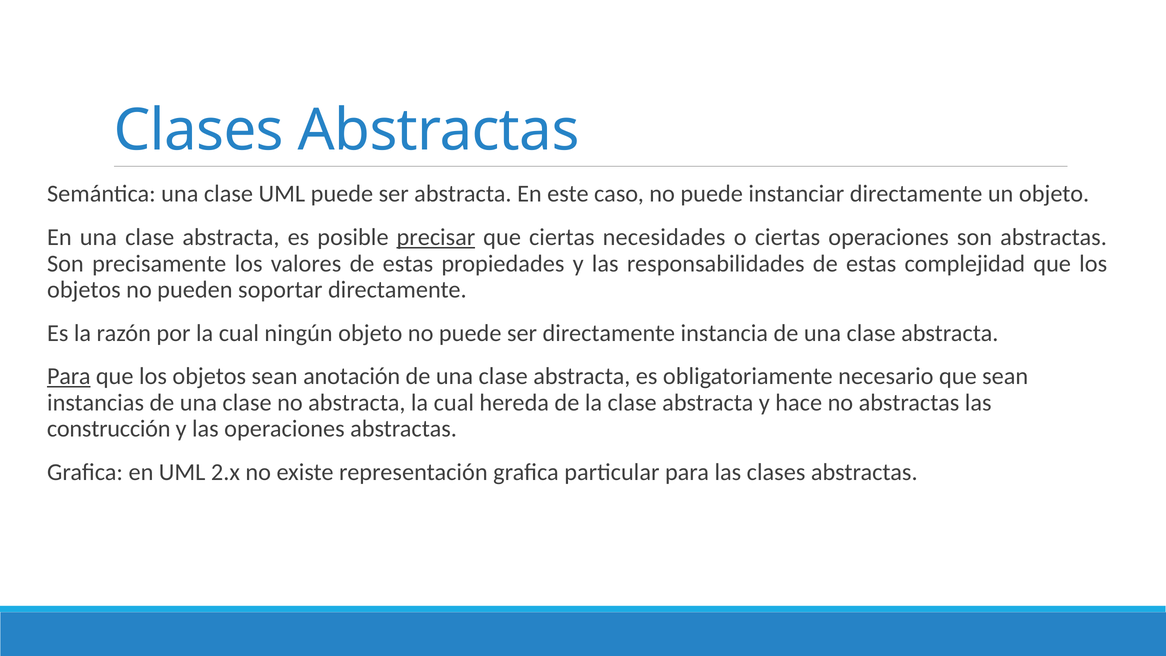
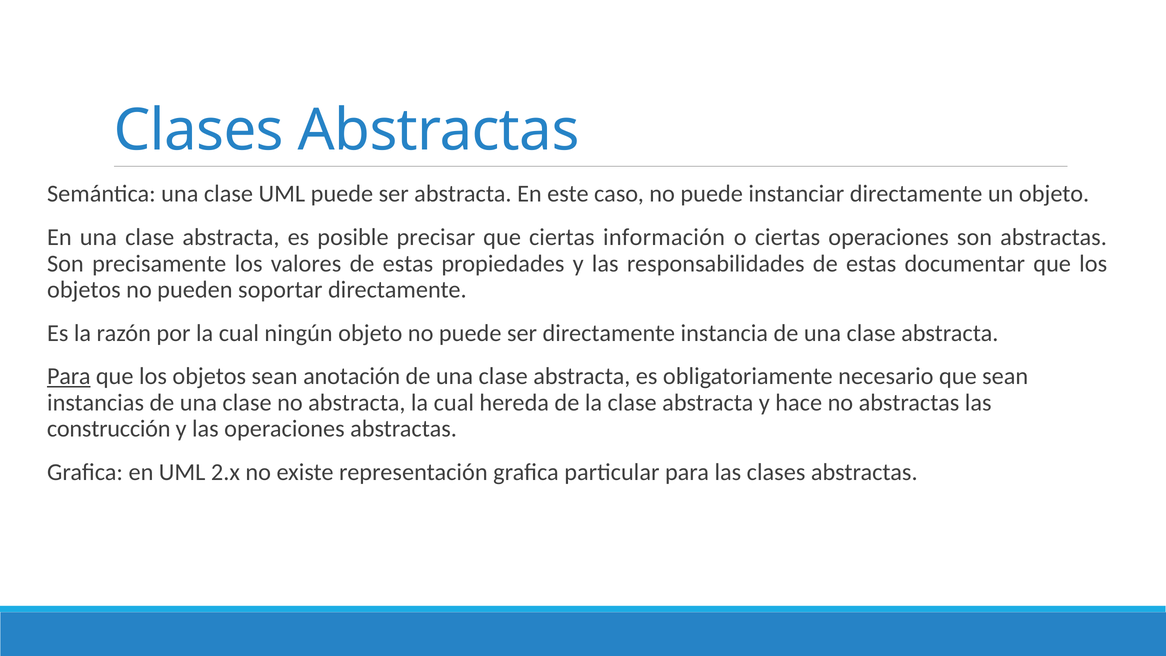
precisar underline: present -> none
necesidades: necesidades -> información
complejidad: complejidad -> documentar
